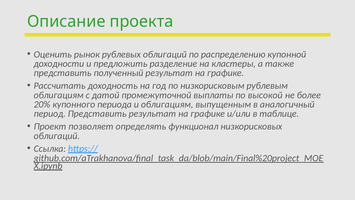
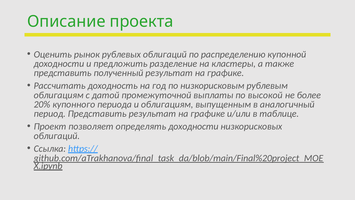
определять функционал: функционал -> доходности
